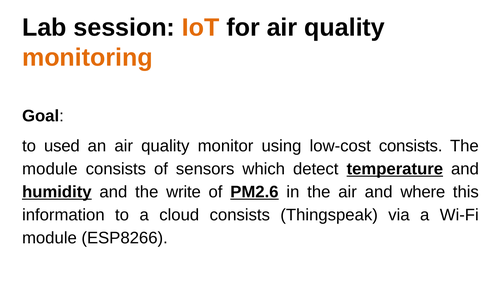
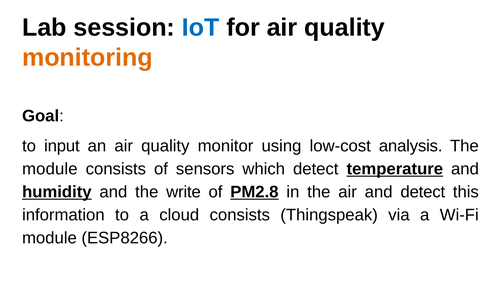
IoT colour: orange -> blue
used: used -> input
low-cost consists: consists -> analysis
PM2.6: PM2.6 -> PM2.8
and where: where -> detect
